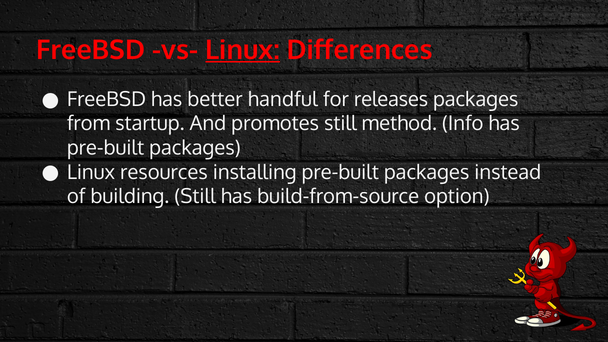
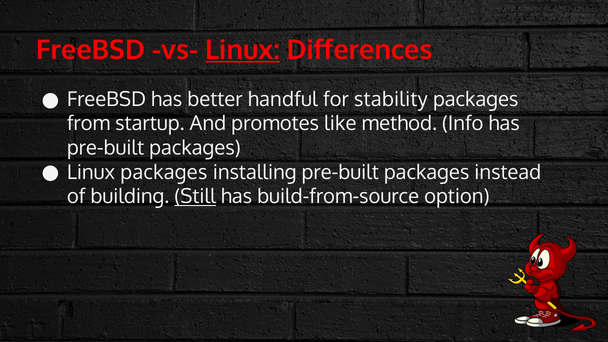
releases: releases -> stability
promotes still: still -> like
Linux resources: resources -> packages
Still at (195, 197) underline: none -> present
